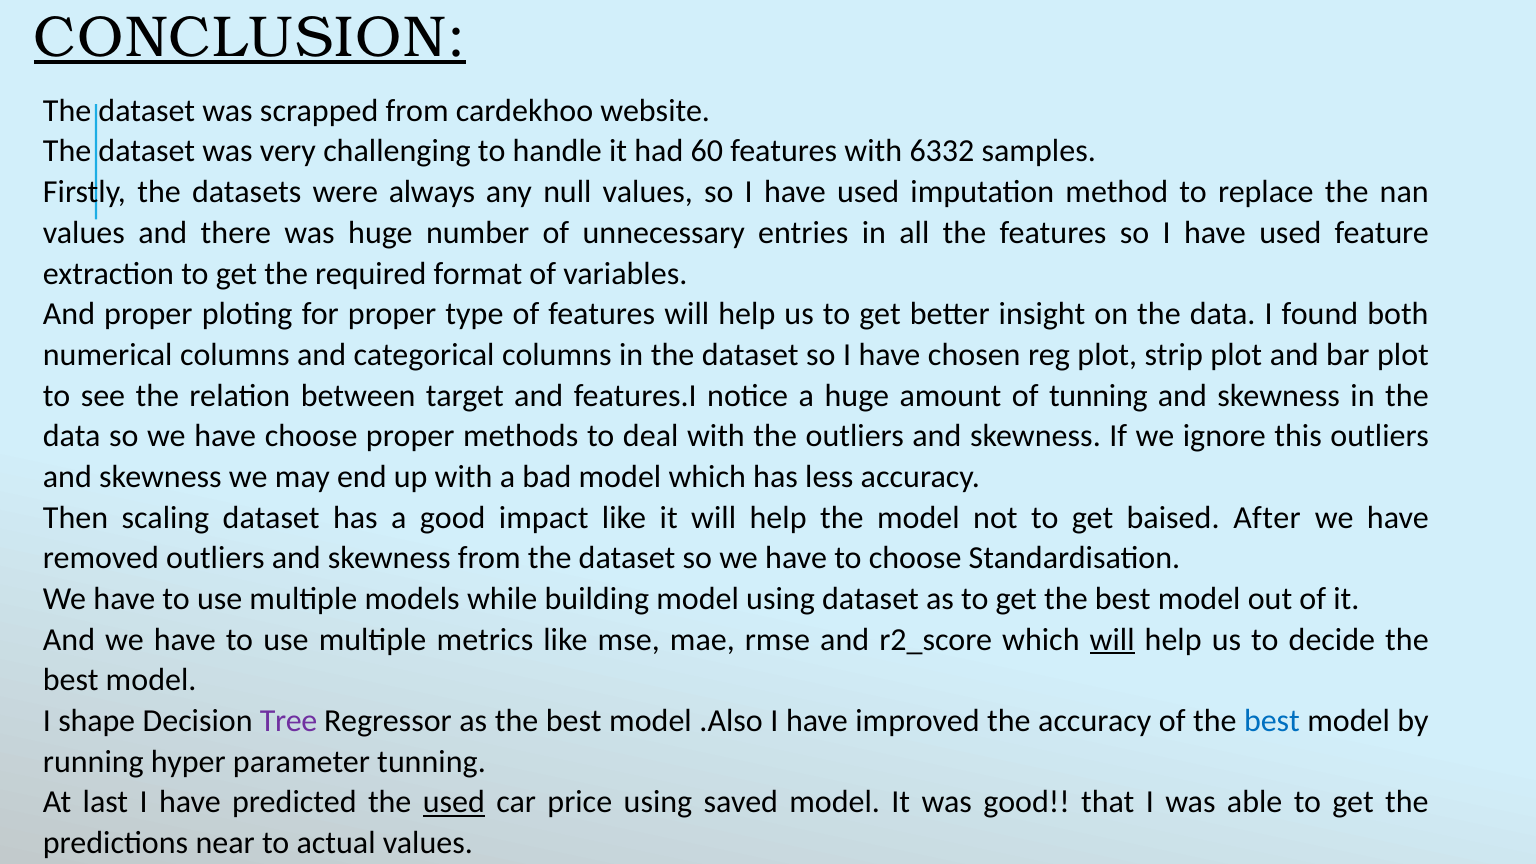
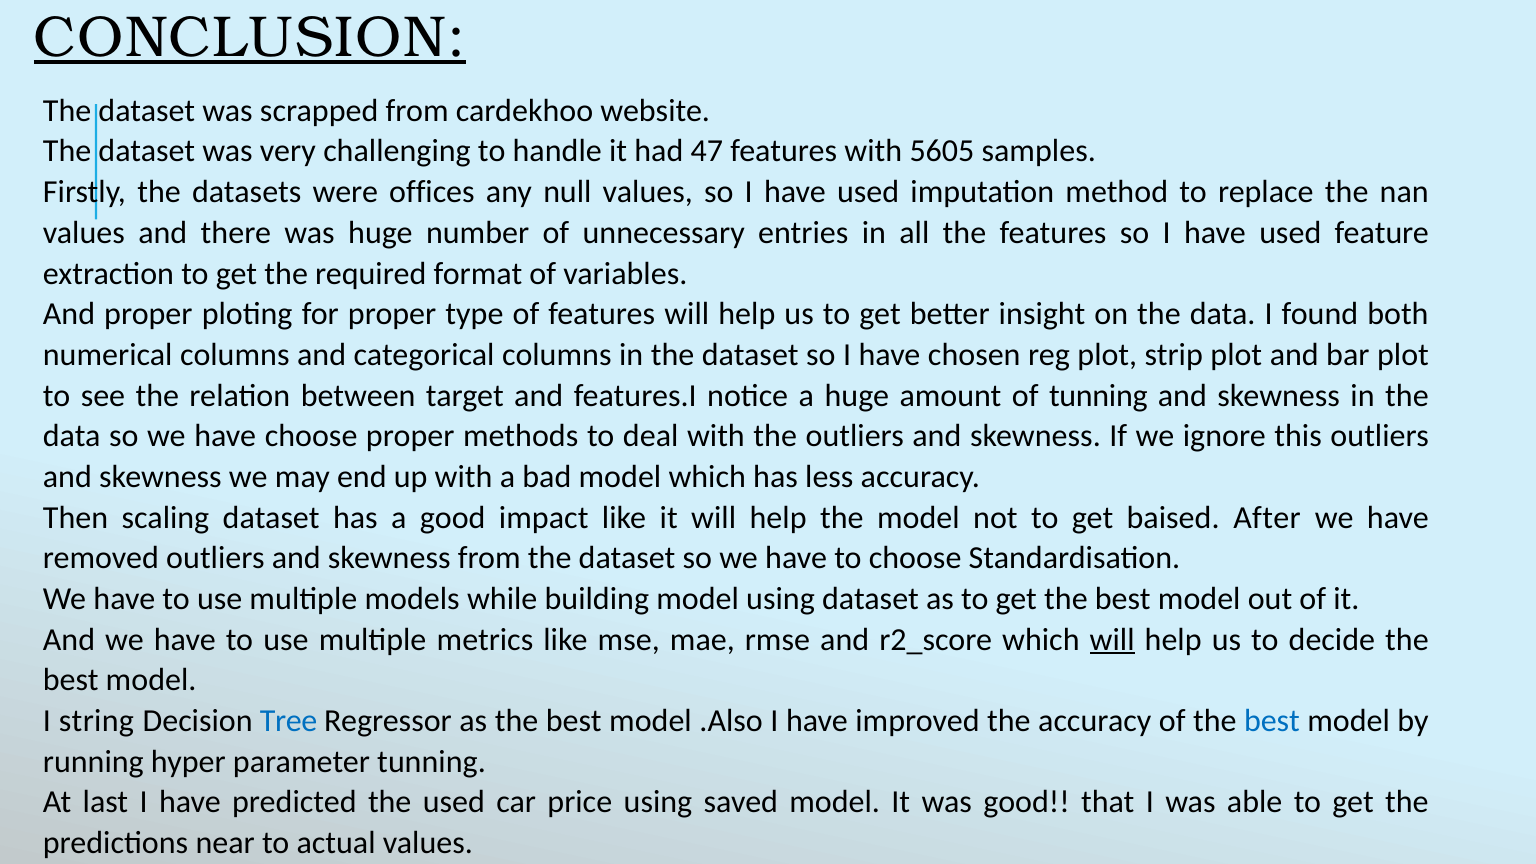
60: 60 -> 47
6332: 6332 -> 5605
always: always -> offices
shape: shape -> string
Tree colour: purple -> blue
used at (454, 802) underline: present -> none
